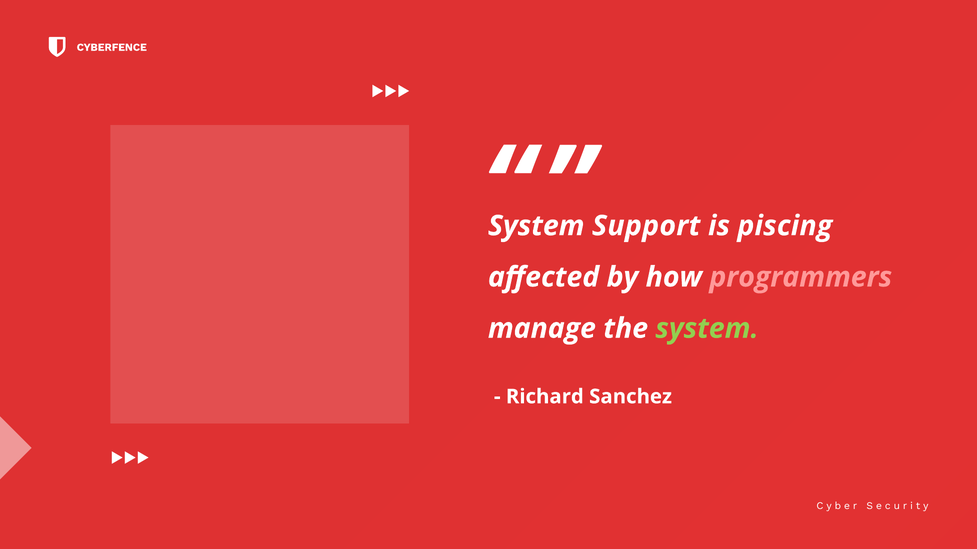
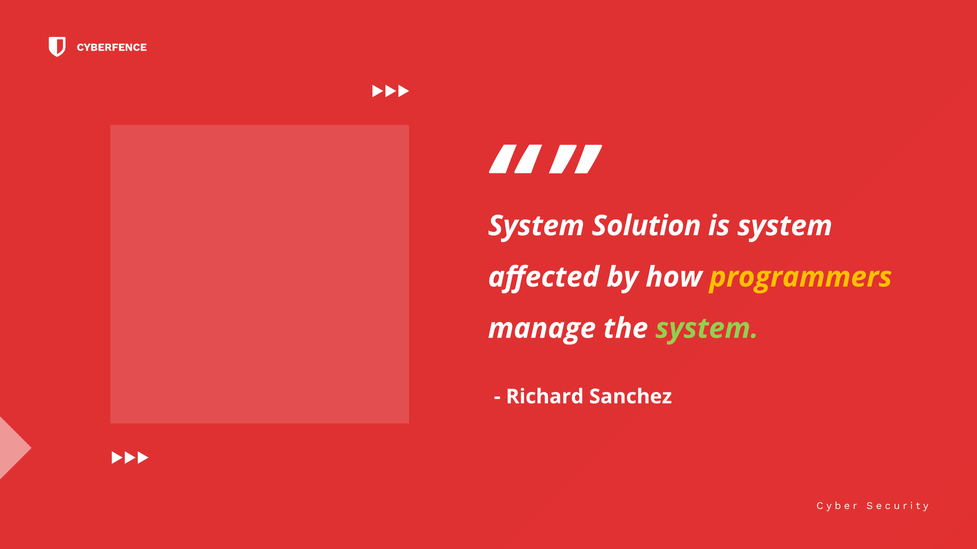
Support: Support -> Solution
is piscing: piscing -> system
programmers colour: pink -> yellow
